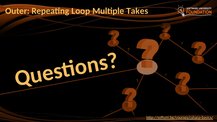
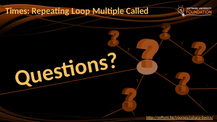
Outer: Outer -> Times
Takes: Takes -> Called
